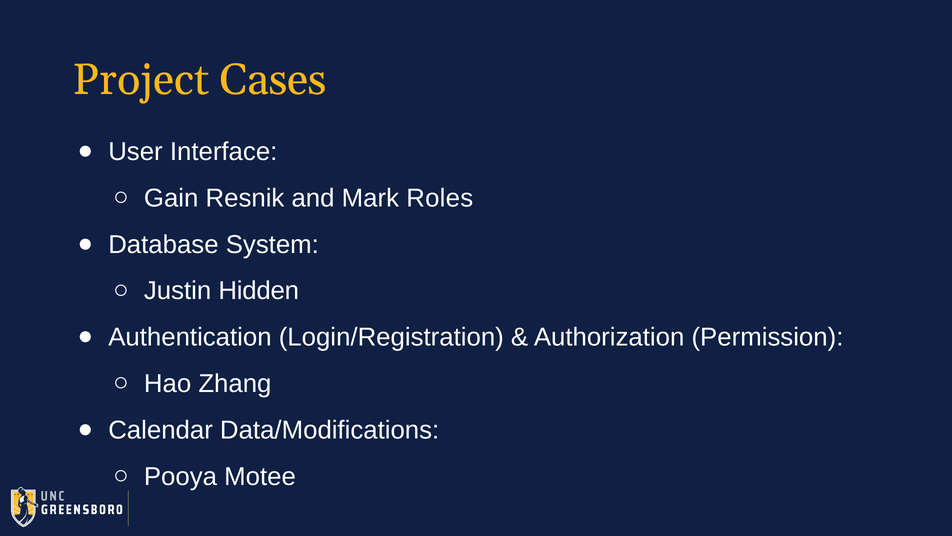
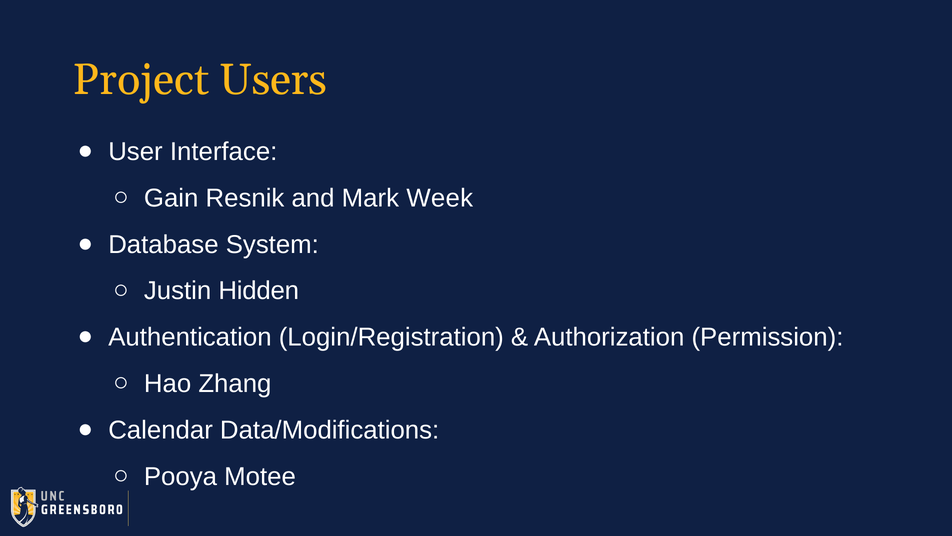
Cases: Cases -> Users
Roles: Roles -> Week
